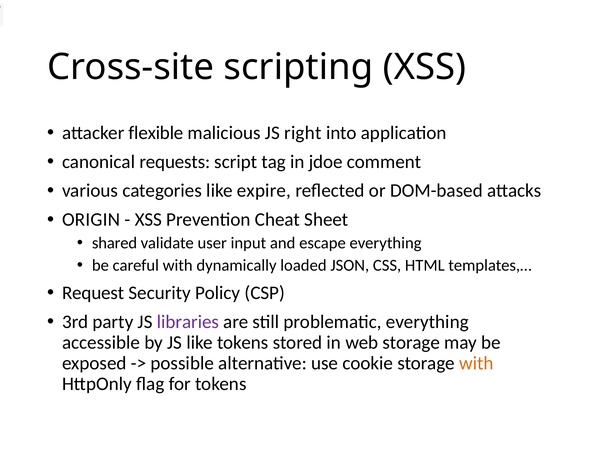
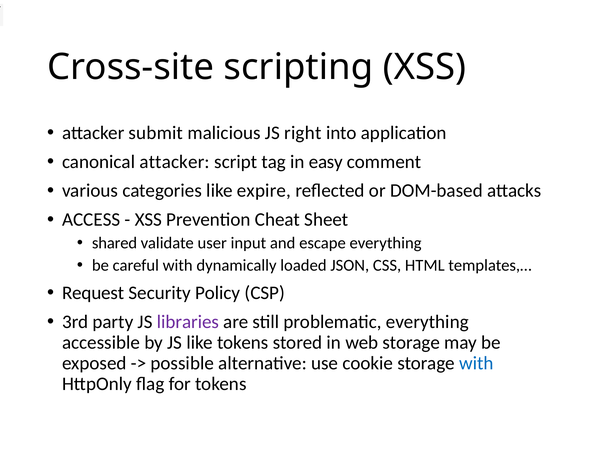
flexible: flexible -> submit
canonical requests: requests -> attacker
jdoe: jdoe -> easy
ORIGIN: ORIGIN -> ACCESS
with at (476, 363) colour: orange -> blue
